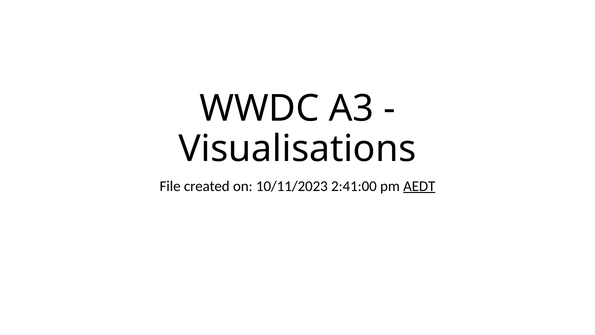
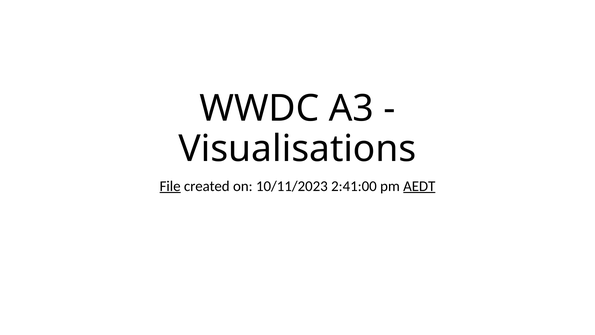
File underline: none -> present
